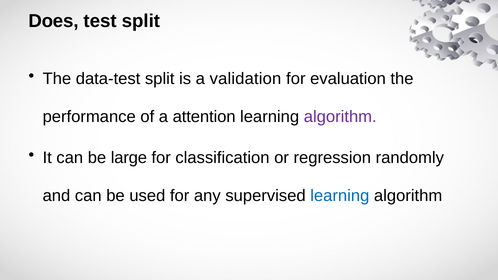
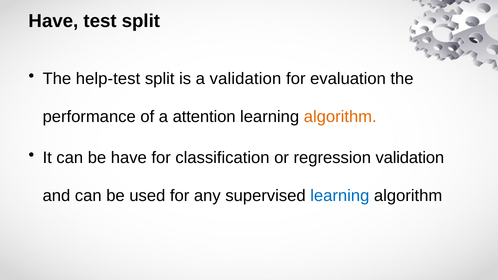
Does at (54, 21): Does -> Have
data-test: data-test -> help-test
algorithm at (340, 117) colour: purple -> orange
be large: large -> have
regression randomly: randomly -> validation
